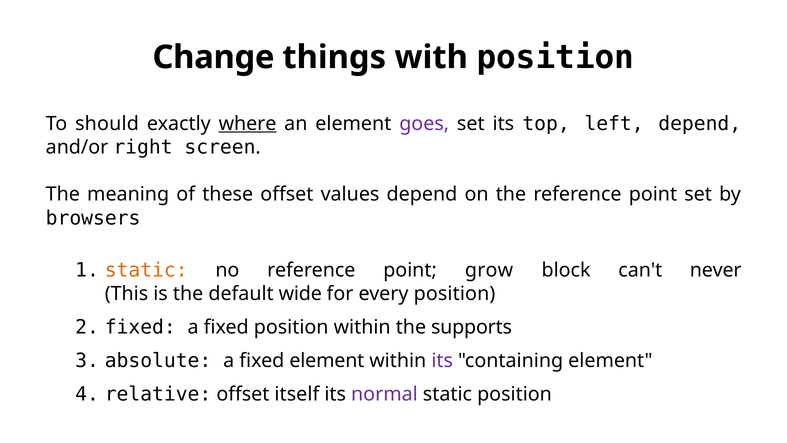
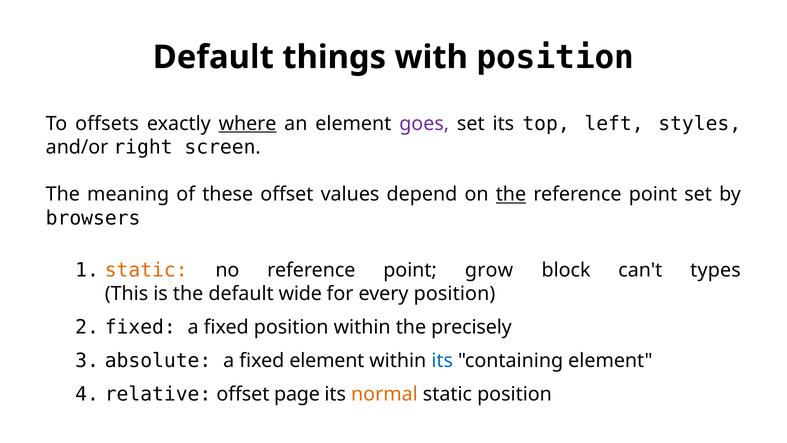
Change at (213, 57): Change -> Default
should: should -> offsets
left depend: depend -> styles
the at (511, 194) underline: none -> present
never: never -> types
supports: supports -> precisely
its at (442, 361) colour: purple -> blue
itself: itself -> page
normal colour: purple -> orange
